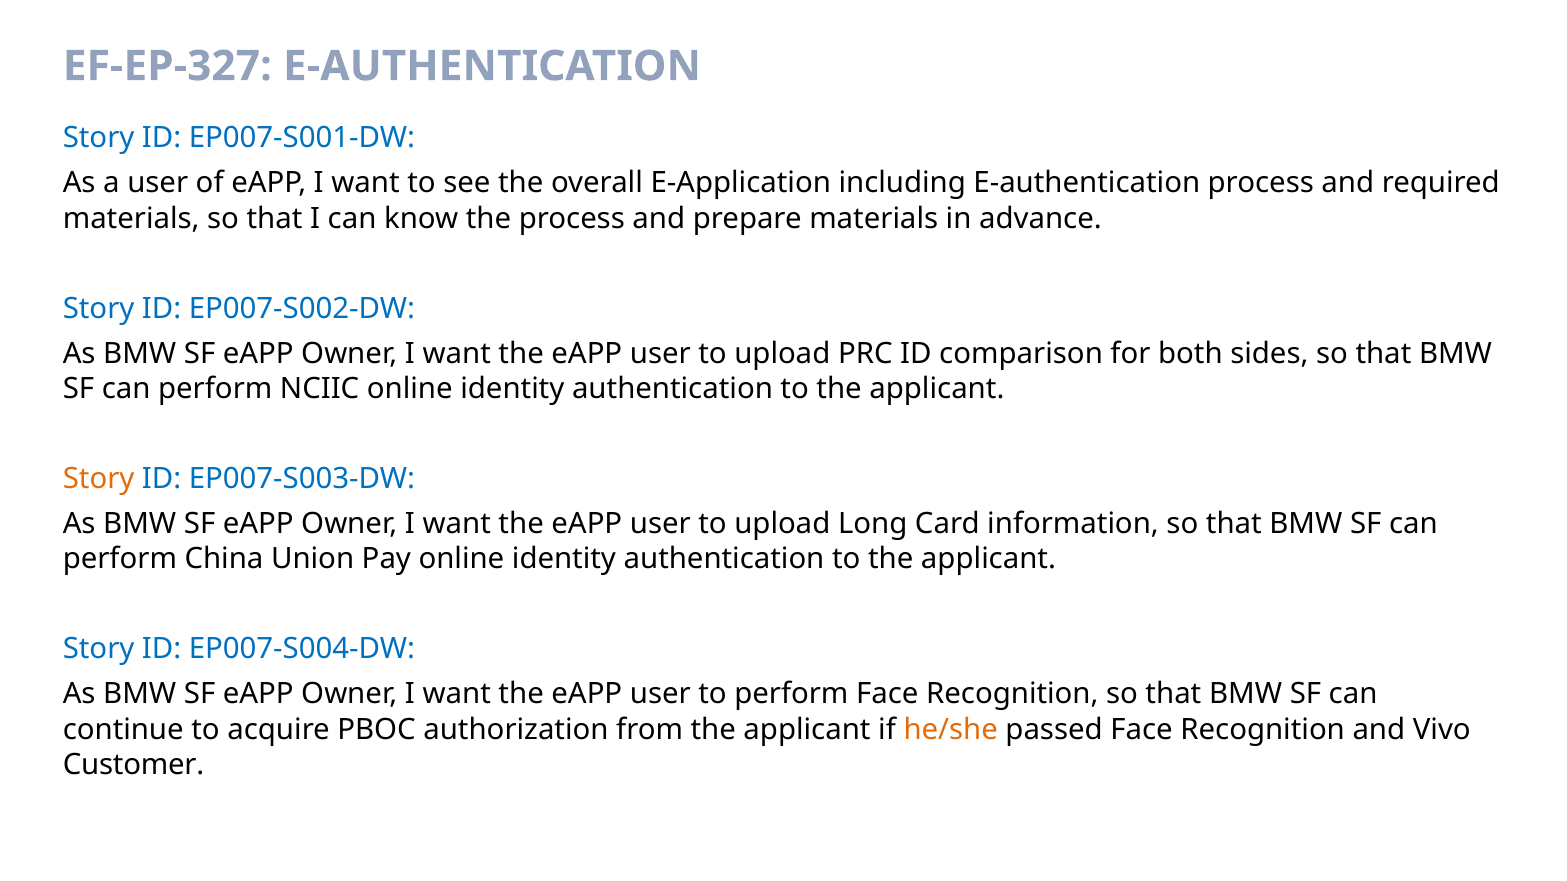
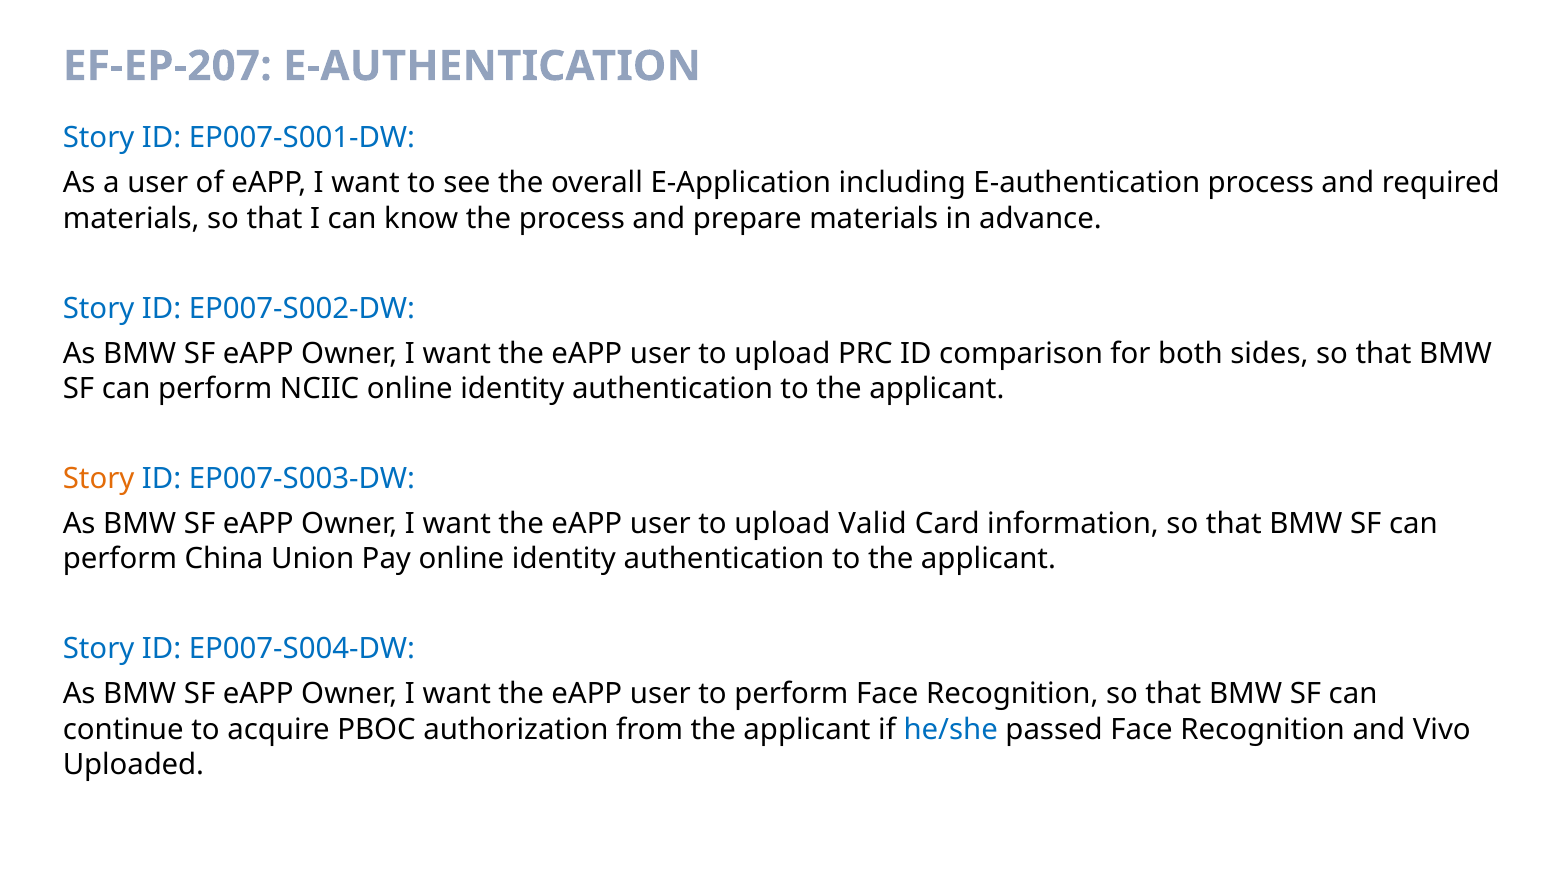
EF-EP-327: EF-EP-327 -> EF-EP-207
Long: Long -> Valid
he/she colour: orange -> blue
Customer: Customer -> Uploaded
